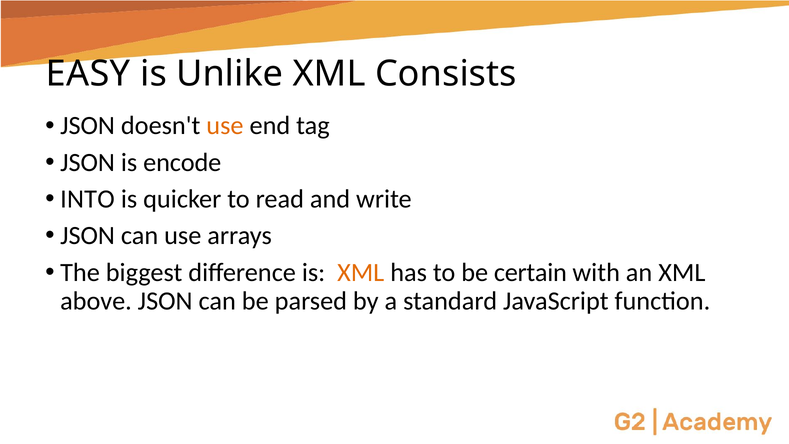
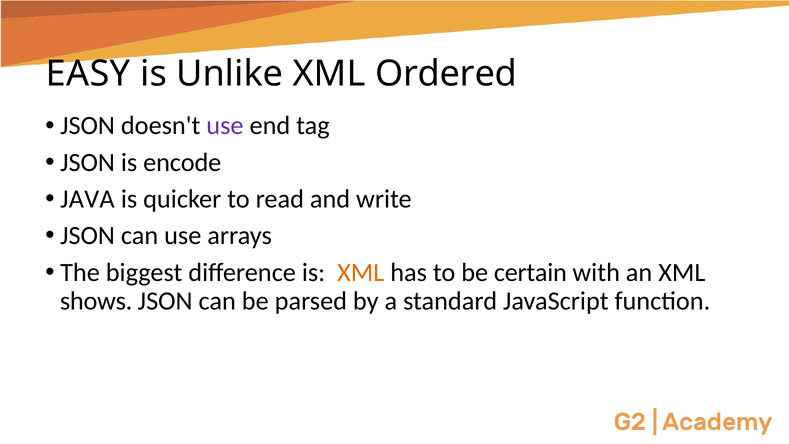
Consists: Consists -> Ordered
use at (225, 126) colour: orange -> purple
INTO: INTO -> JAVA
above: above -> shows
